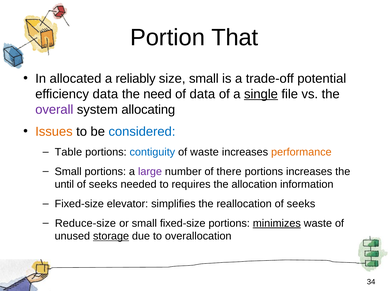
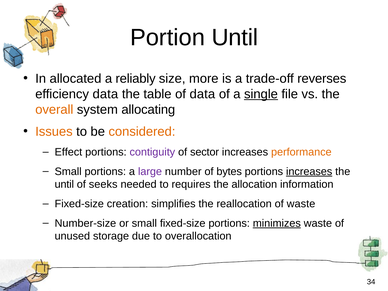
Portion That: That -> Until
size small: small -> more
potential: potential -> reverses
need: need -> table
overall colour: purple -> orange
considered colour: blue -> orange
Table: Table -> Effect
contiguity colour: blue -> purple
of waste: waste -> sector
there: there -> bytes
increases at (309, 171) underline: none -> present
elevator: elevator -> creation
reallocation of seeks: seeks -> waste
Reduce-size: Reduce-size -> Number-size
storage underline: present -> none
